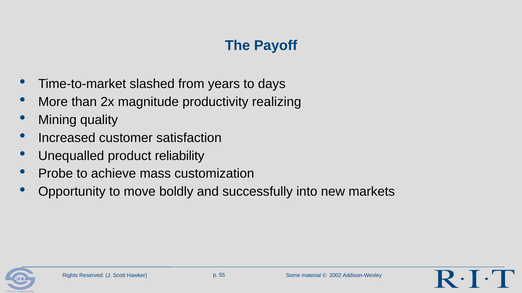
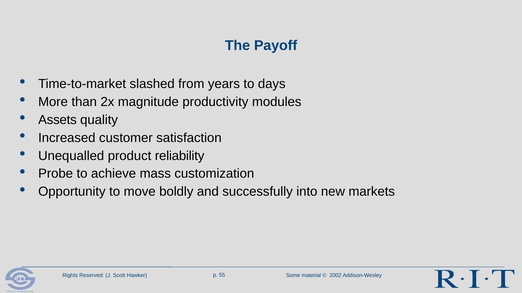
realizing: realizing -> modules
Mining: Mining -> Assets
